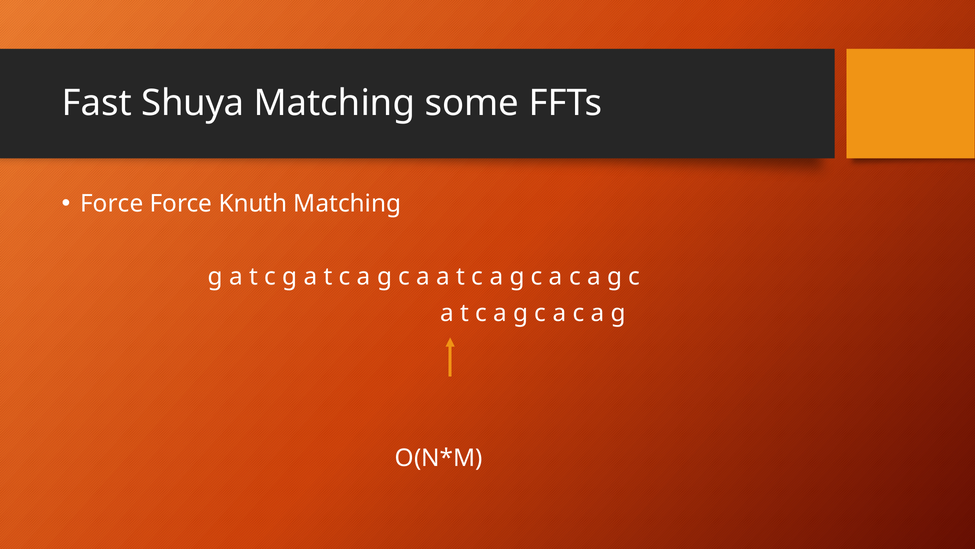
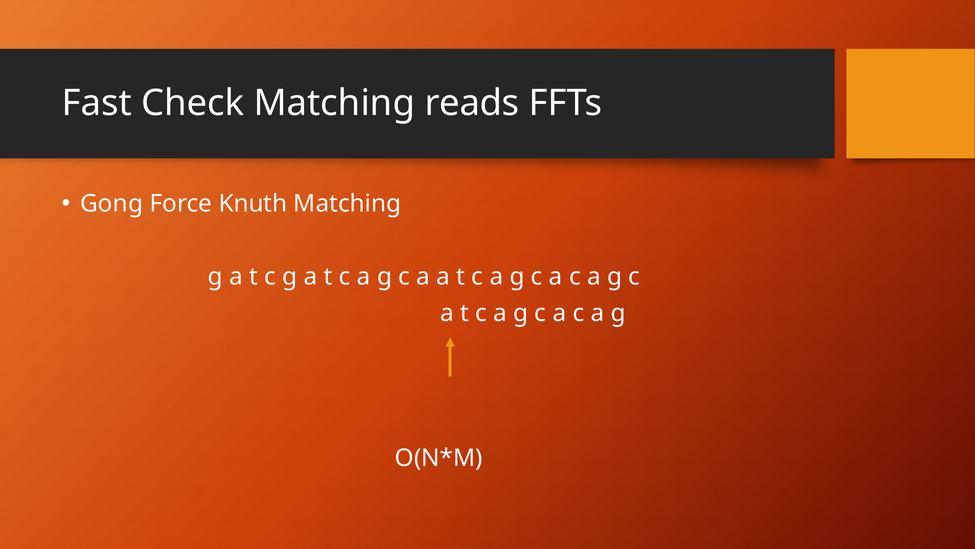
Shuya: Shuya -> Check
some: some -> reads
Force at (112, 204): Force -> Gong
